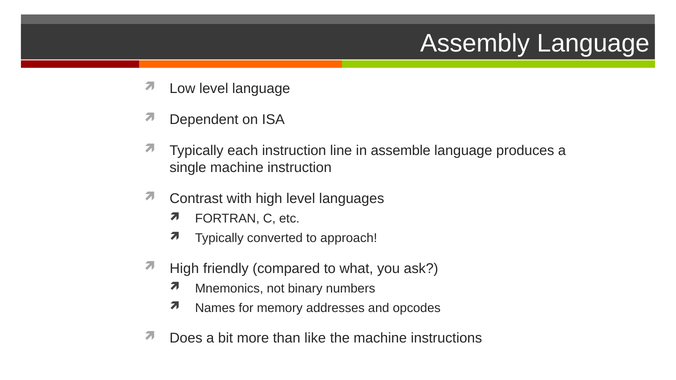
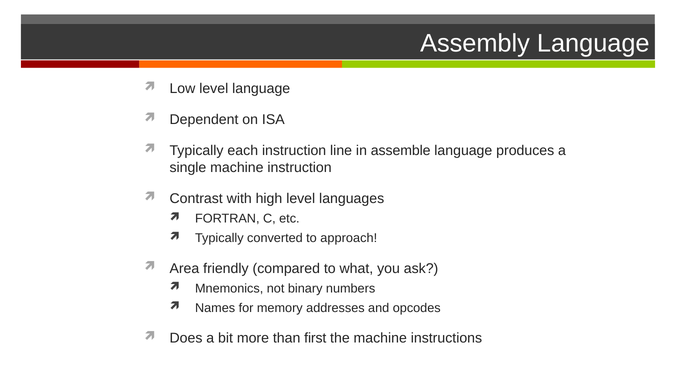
High at (184, 269): High -> Area
like: like -> first
